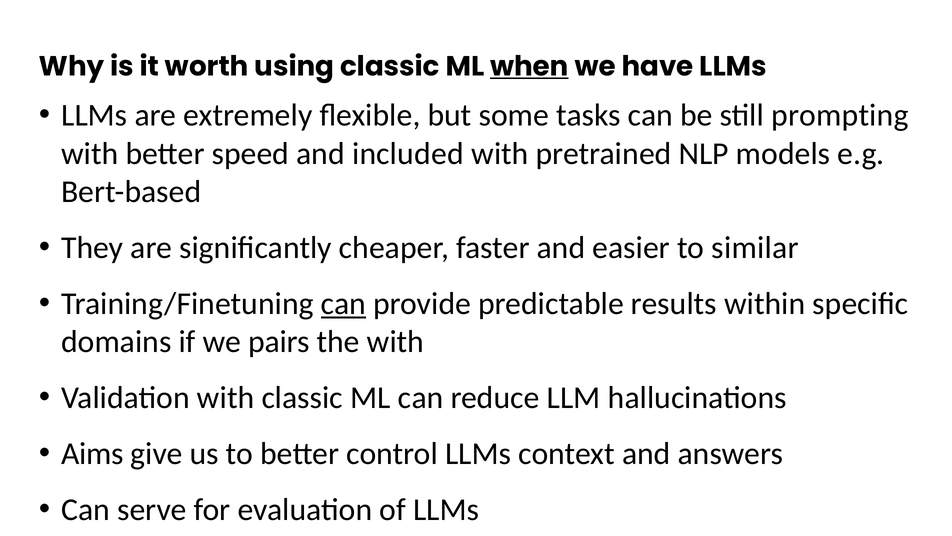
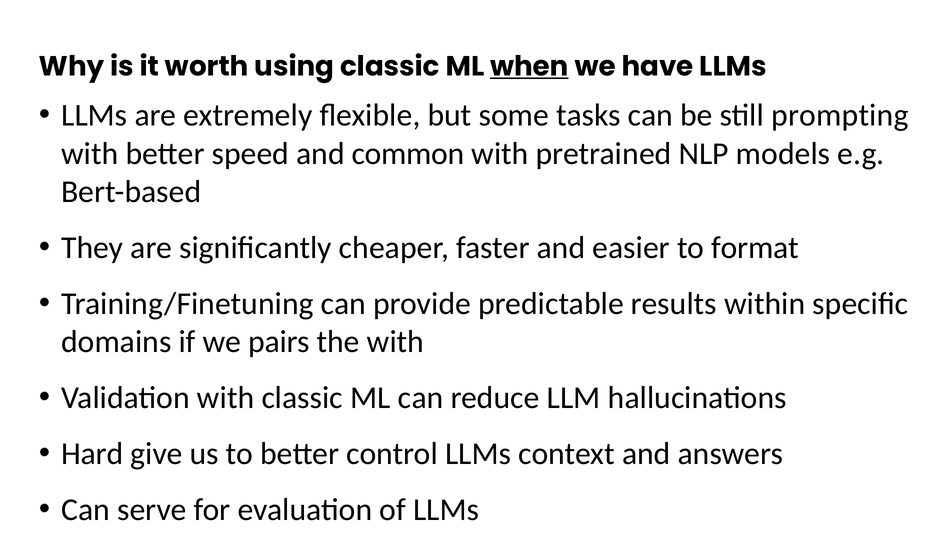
included: included -> common
similar: similar -> format
can at (343, 303) underline: present -> none
Aims: Aims -> Hard
